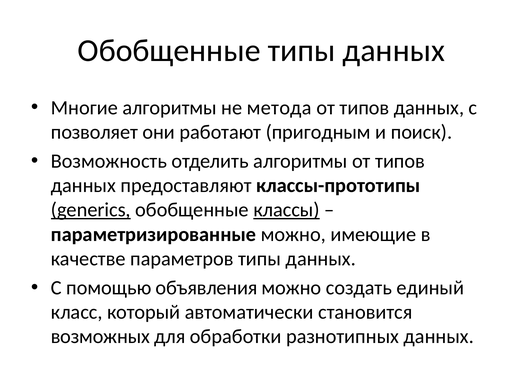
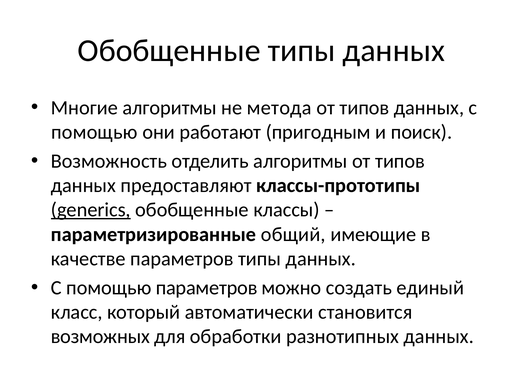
позволяет at (94, 132): позволяет -> помощью
классы underline: present -> none
параметризированные можно: можно -> общий
помощью объявления: объявления -> параметров
